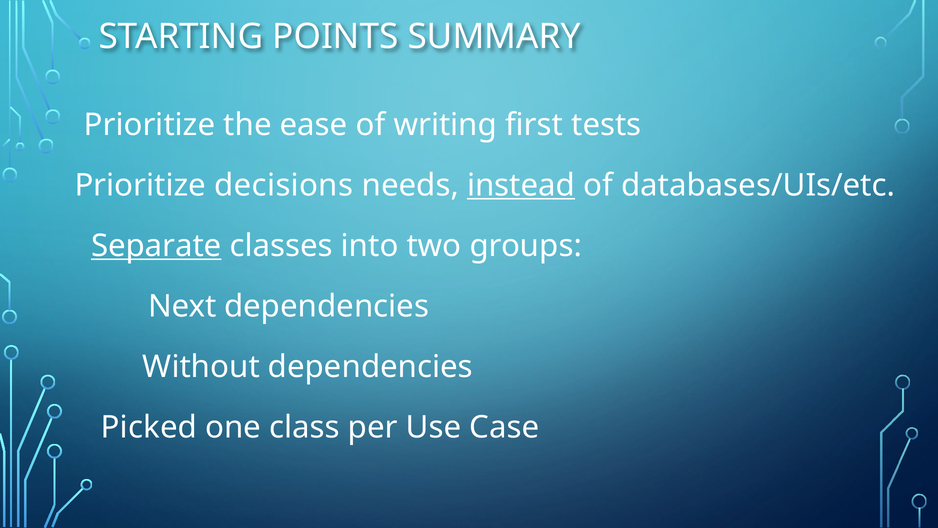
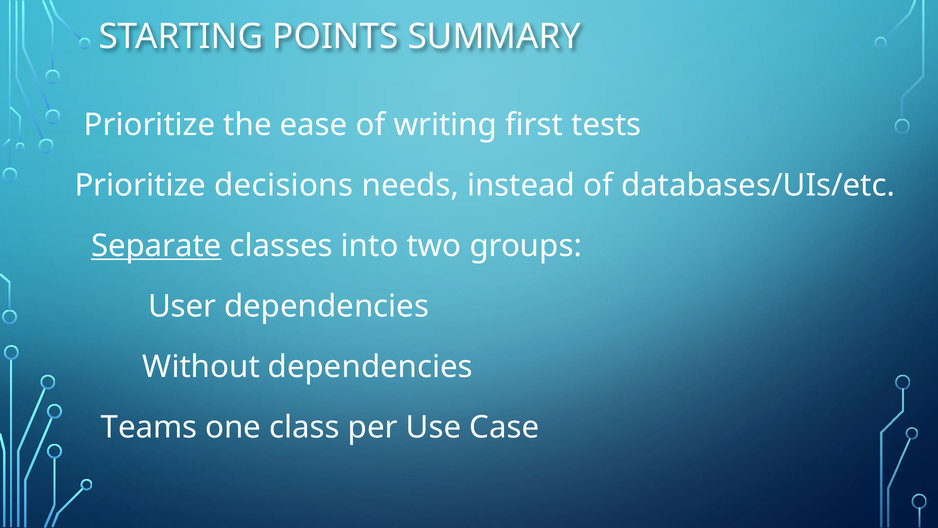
instead underline: present -> none
Next: Next -> User
Picked: Picked -> Teams
